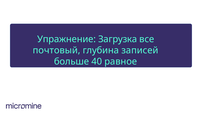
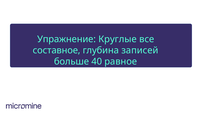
Загрузка: Загрузка -> Круглые
почтовый: почтовый -> составное
